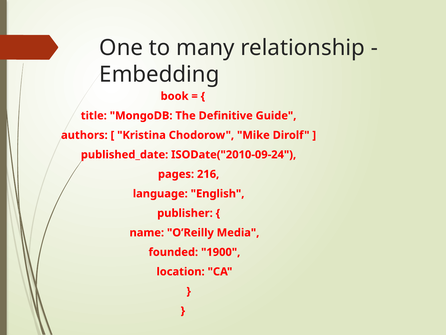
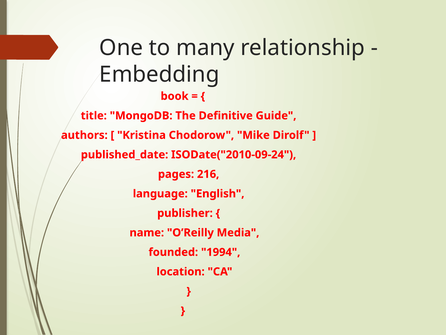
1900: 1900 -> 1994
